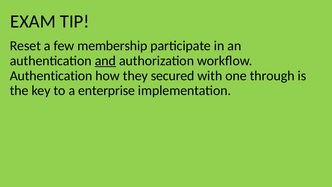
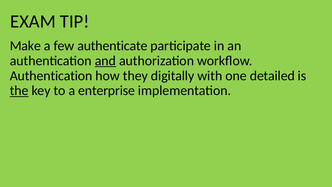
Reset: Reset -> Make
membership: membership -> authenticate
secured: secured -> digitally
through: through -> detailed
the underline: none -> present
